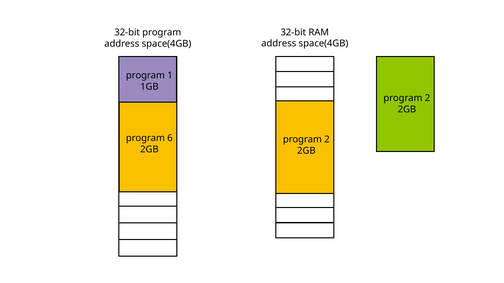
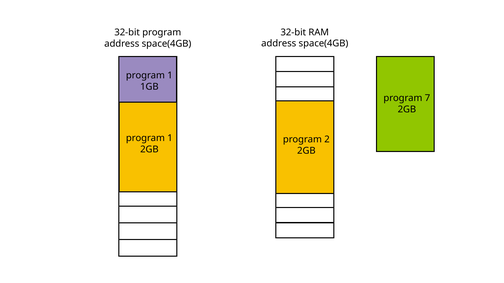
2 at (428, 98): 2 -> 7
6 at (170, 138): 6 -> 1
